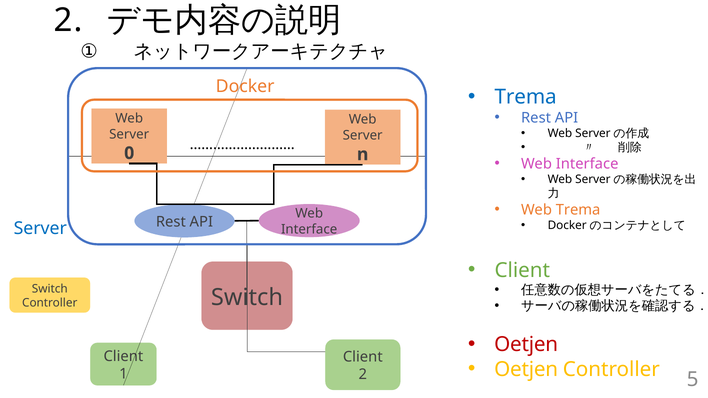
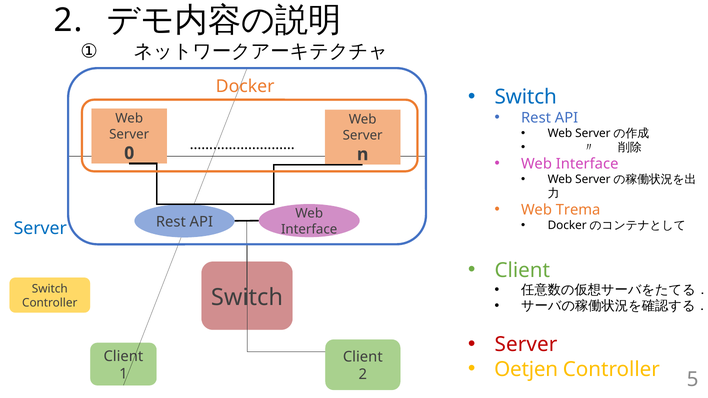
Trema at (526, 97): Trema -> Switch
Oetjen at (526, 345): Oetjen -> Server
